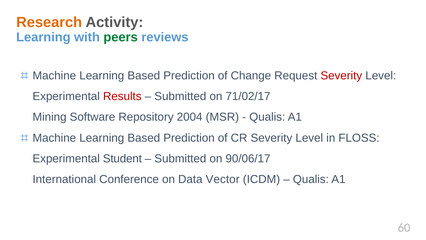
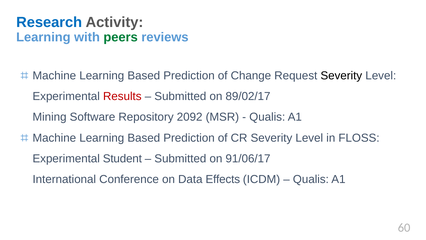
Research colour: orange -> blue
Severity at (341, 75) colour: red -> black
71/02/17: 71/02/17 -> 89/02/17
2004: 2004 -> 2092
90/06/17: 90/06/17 -> 91/06/17
Vector: Vector -> Effects
